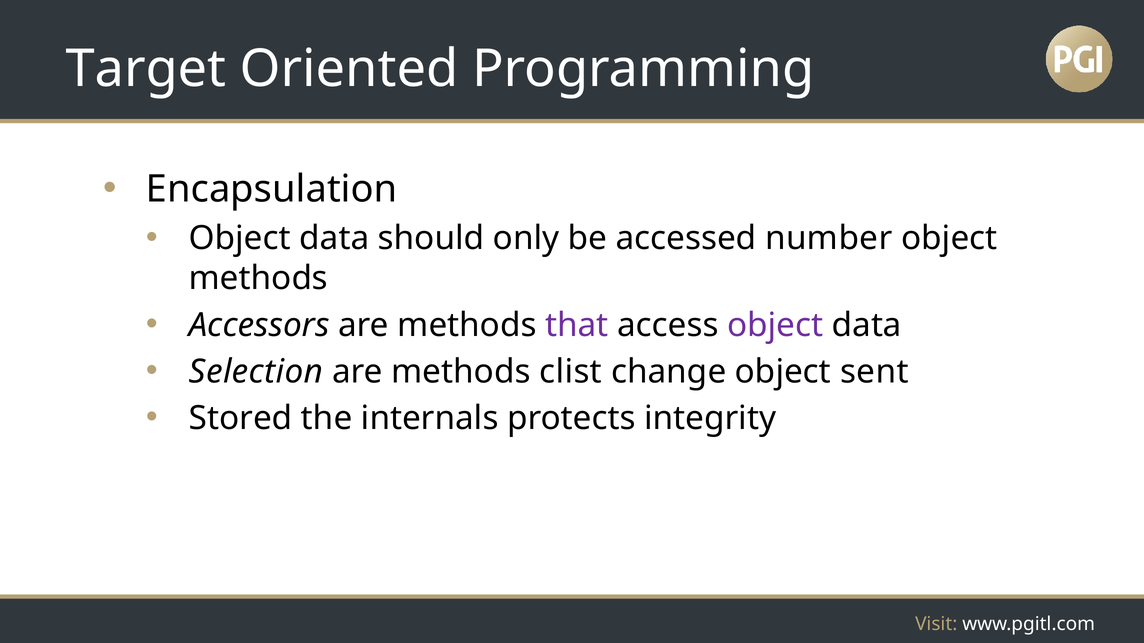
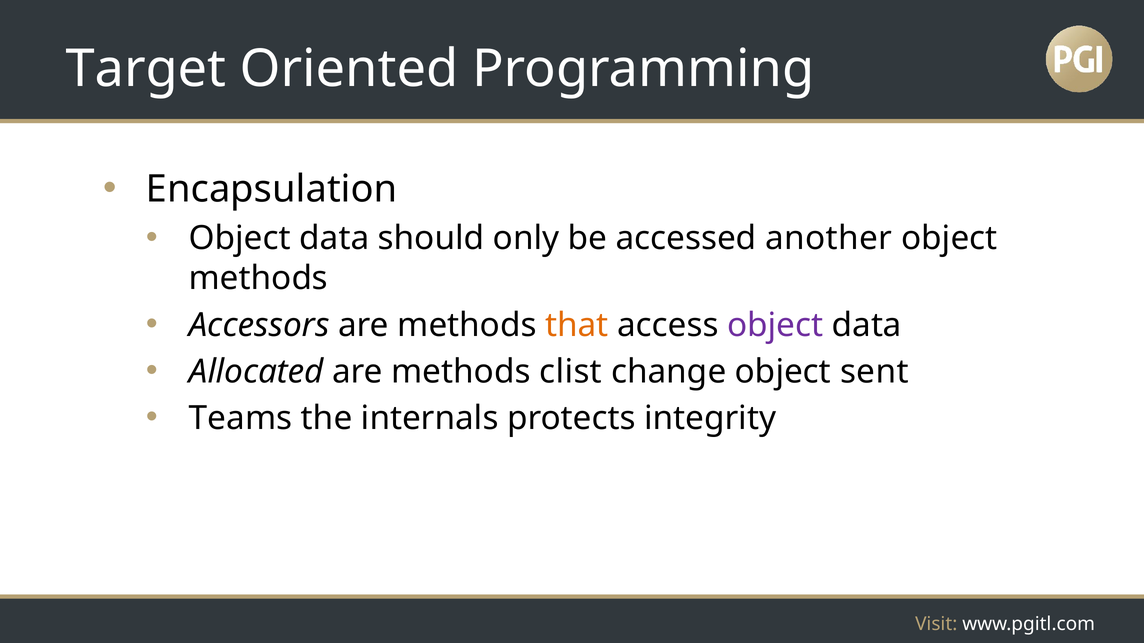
number: number -> another
that colour: purple -> orange
Selection: Selection -> Allocated
Stored: Stored -> Teams
